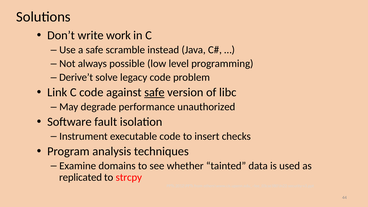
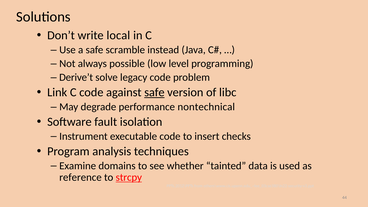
work: work -> local
unauthorized: unauthorized -> nontechnical
replicated: replicated -> reference
strcpy underline: none -> present
